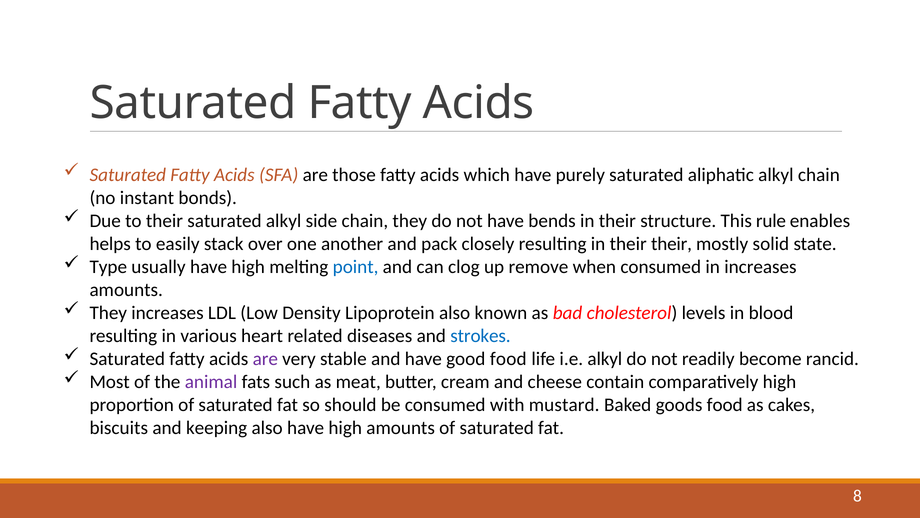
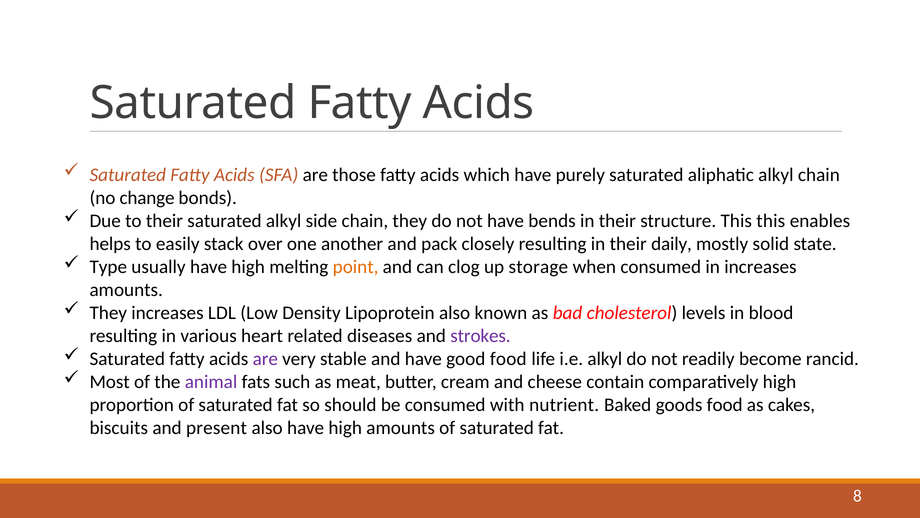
instant: instant -> change
This rule: rule -> this
their their: their -> daily
point colour: blue -> orange
remove: remove -> storage
strokes colour: blue -> purple
mustard: mustard -> nutrient
keeping: keeping -> present
